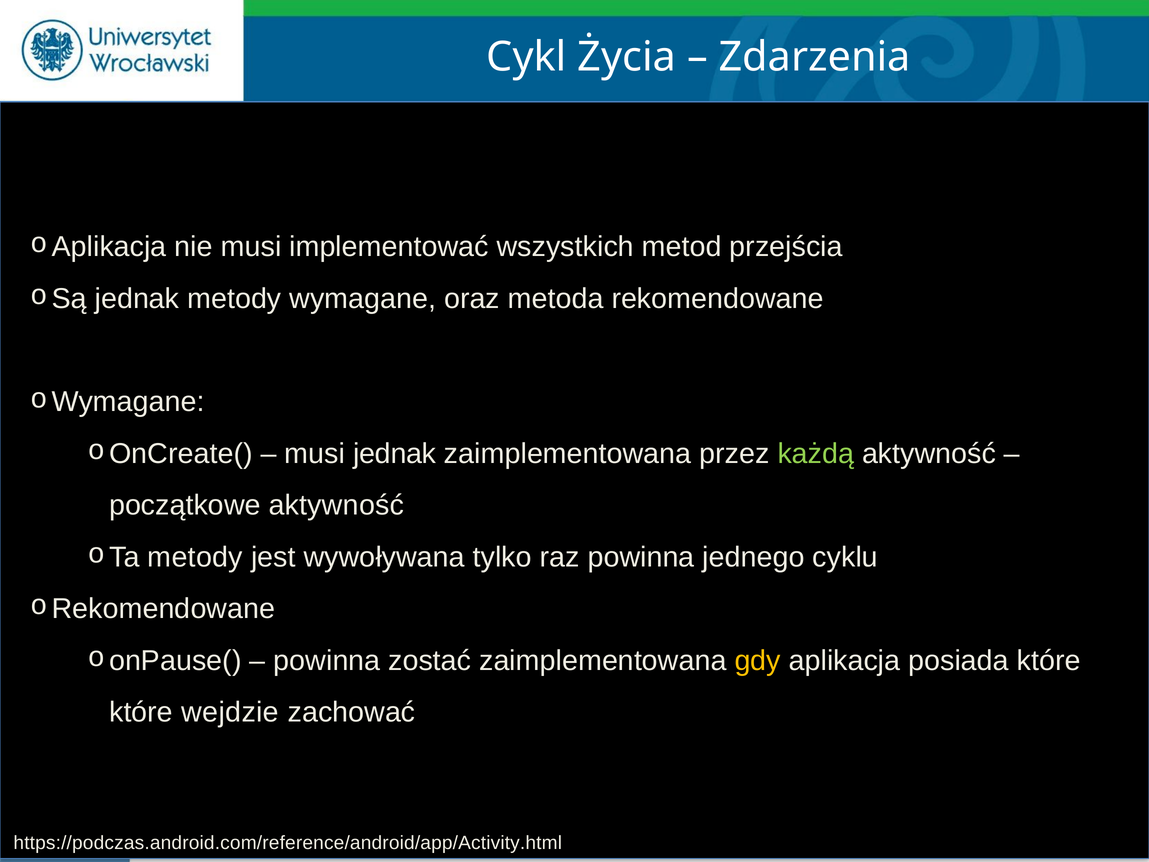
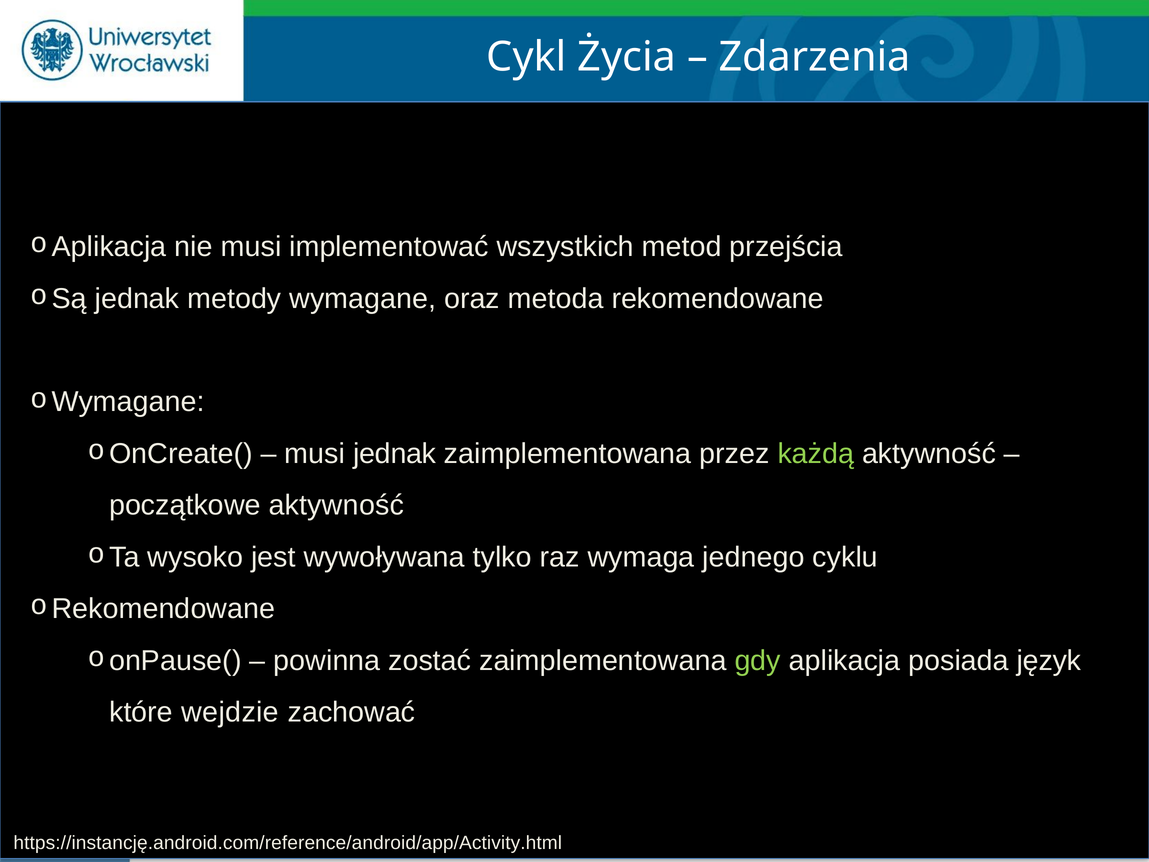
metody at (195, 557): metody -> wysoko
raz powinna: powinna -> wymaga
gdy colour: yellow -> light green
posiada które: które -> język
https://podczas.android.com/reference/android/app/Activity.html: https://podczas.android.com/reference/android/app/Activity.html -> https://instancję.android.com/reference/android/app/Activity.html
